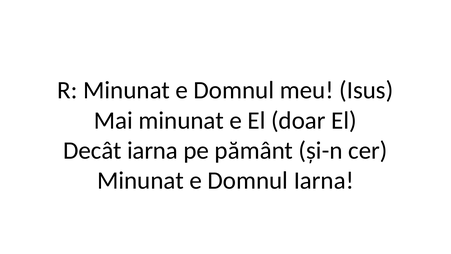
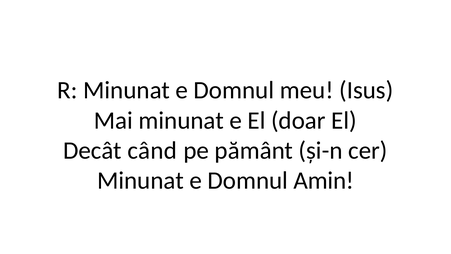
Decât iarna: iarna -> când
Domnul Iarna: Iarna -> Amin
